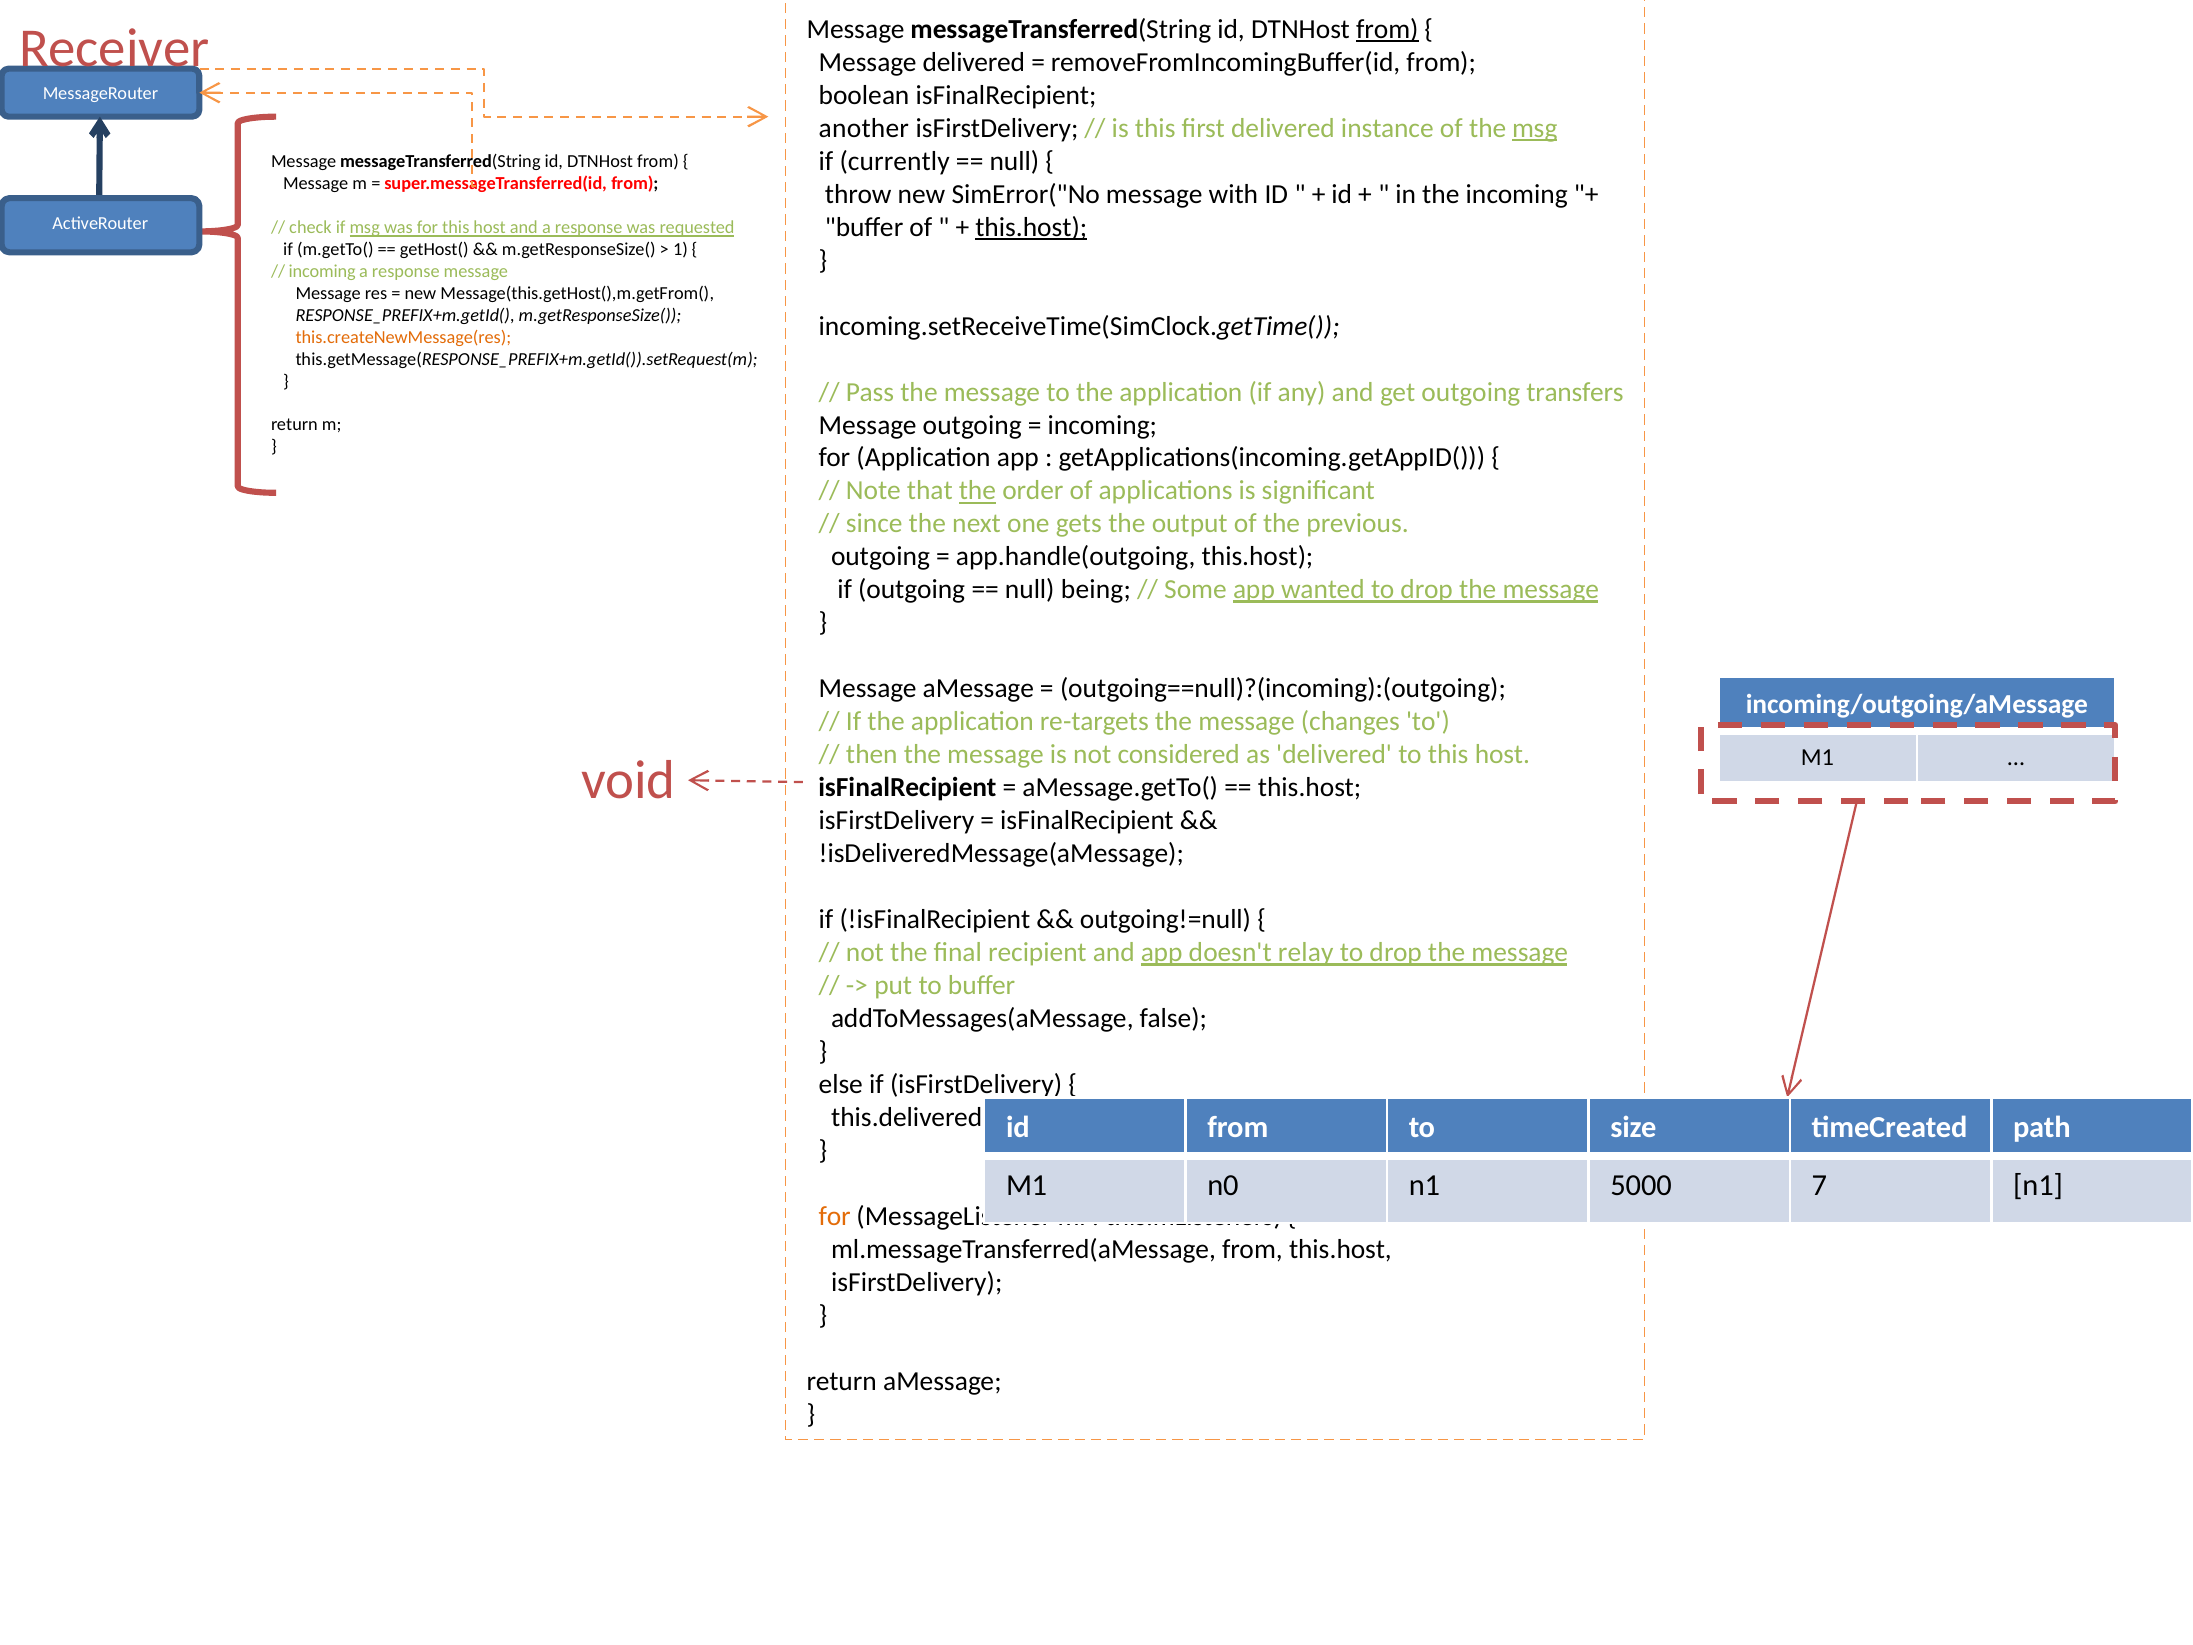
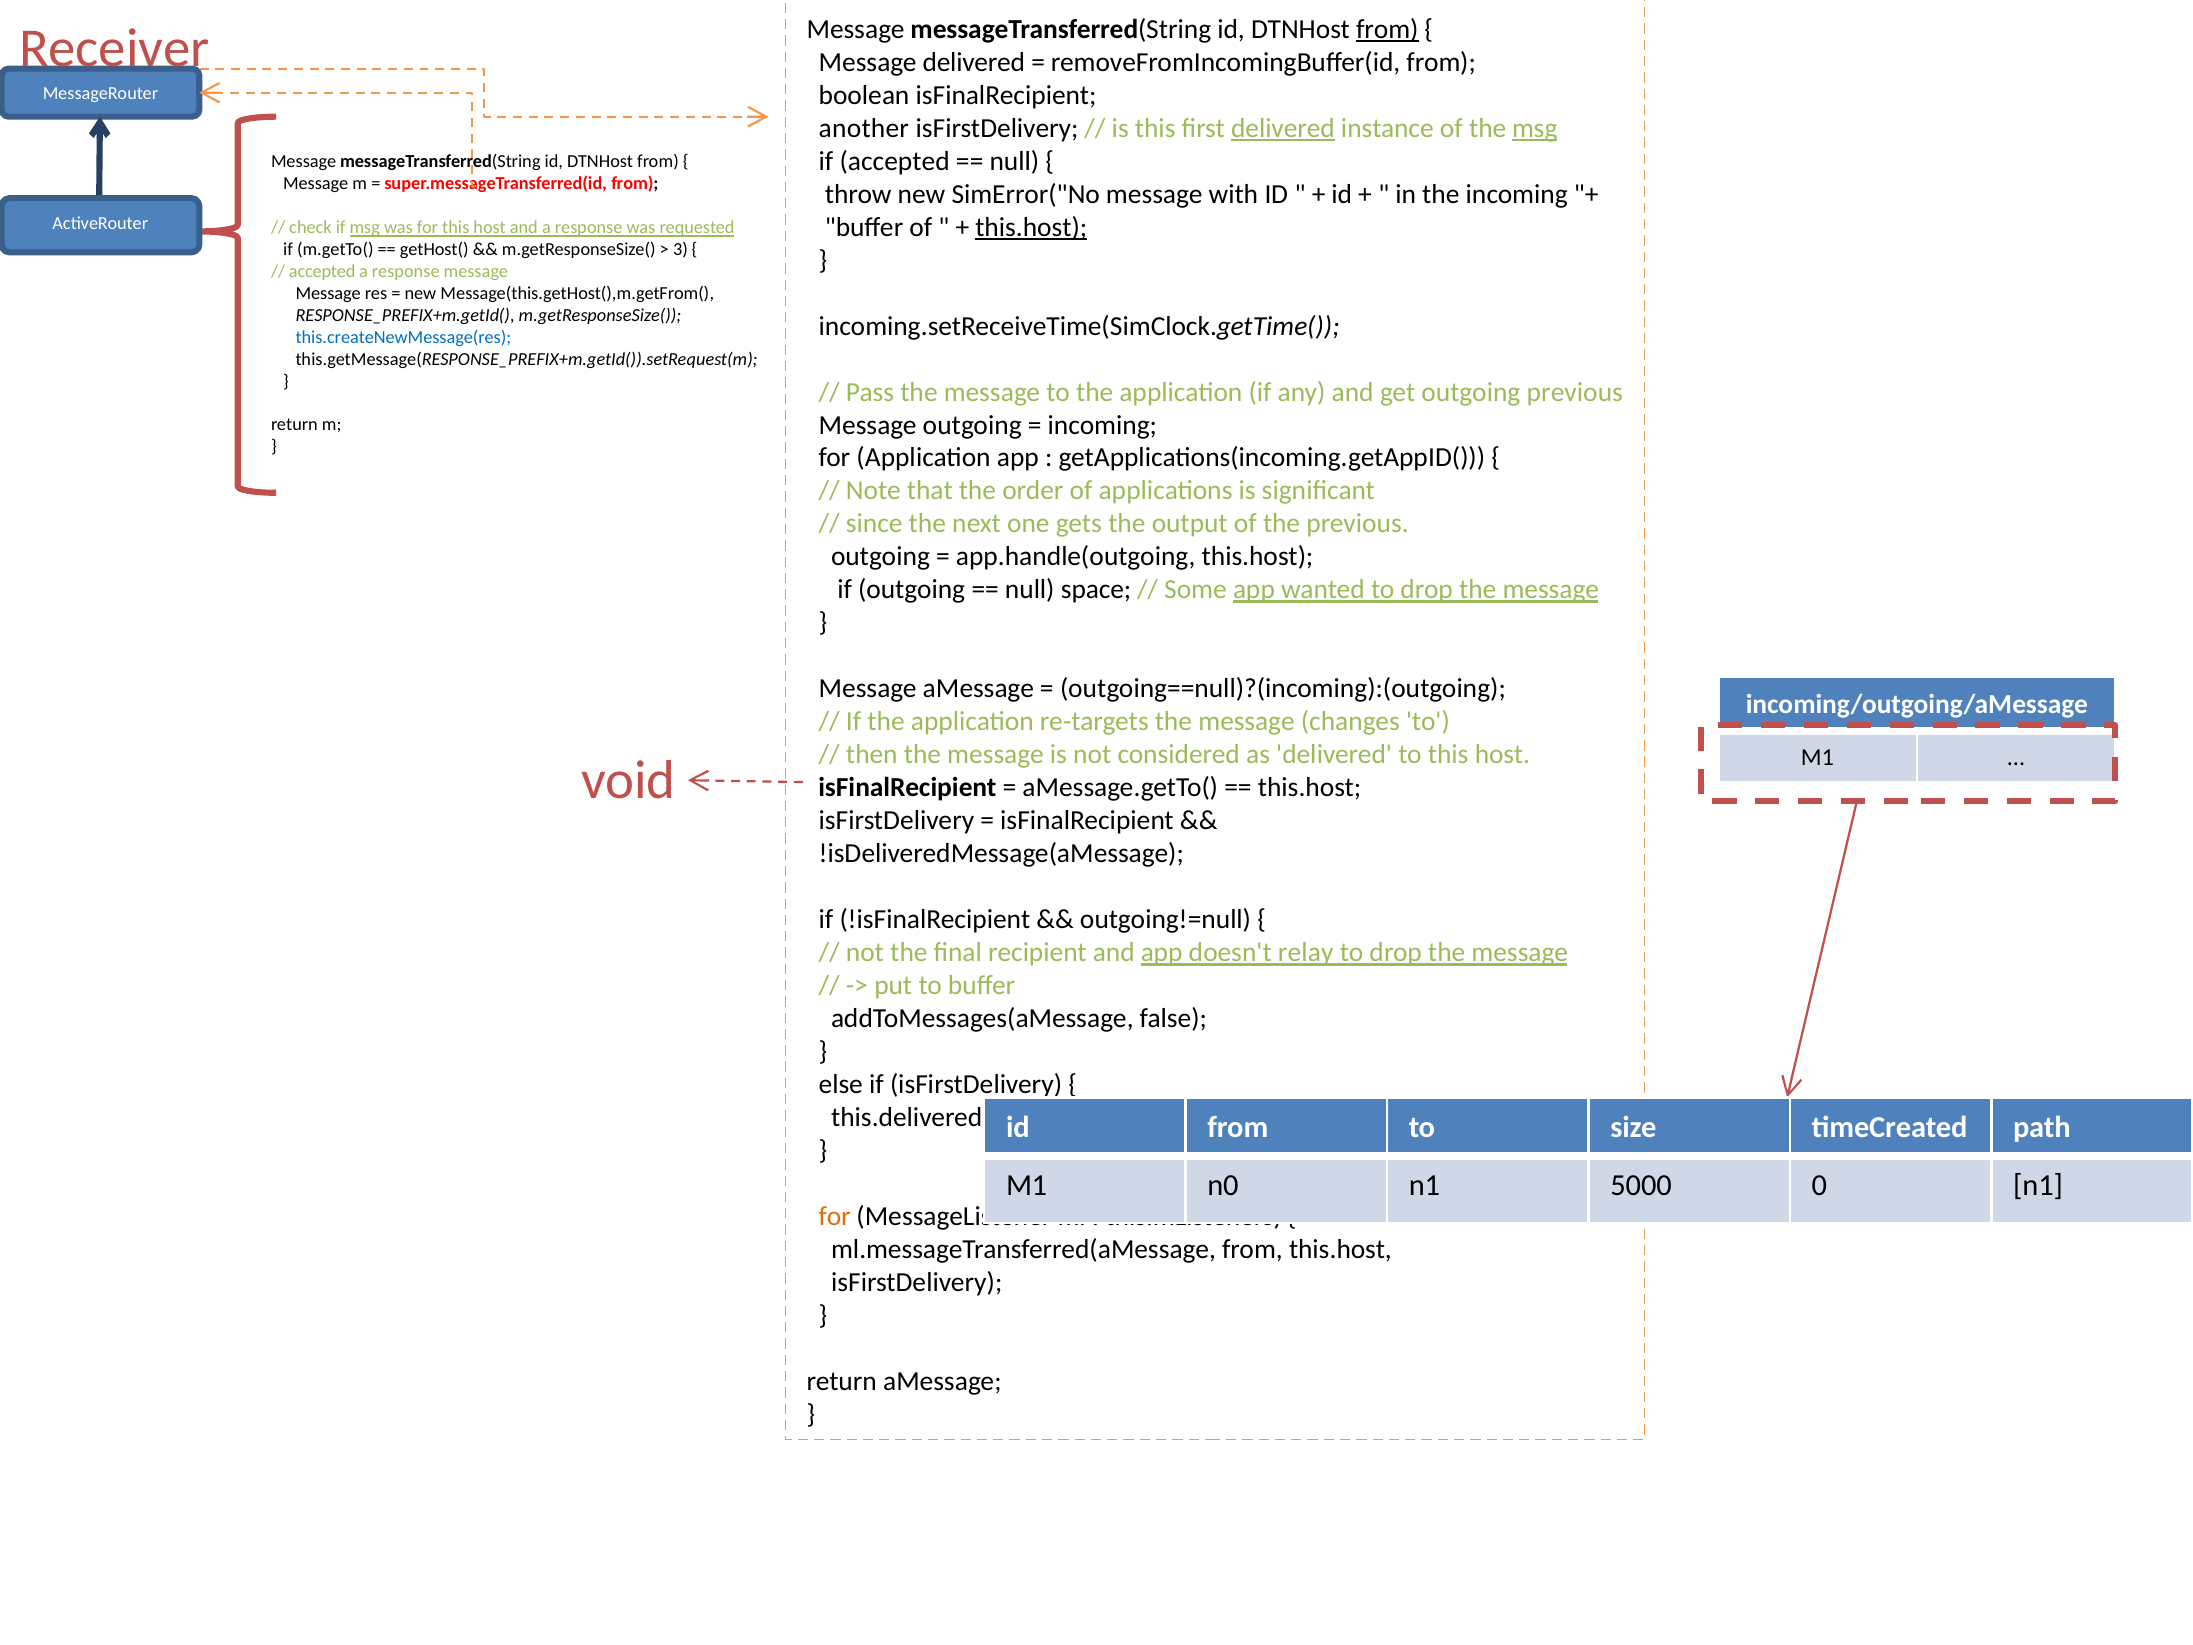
delivered at (1283, 128) underline: none -> present
if currently: currently -> accepted
1: 1 -> 3
incoming at (322, 271): incoming -> accepted
this.createNewMessage(res colour: orange -> blue
outgoing transfers: transfers -> previous
the at (977, 491) underline: present -> none
being: being -> space
7: 7 -> 0
